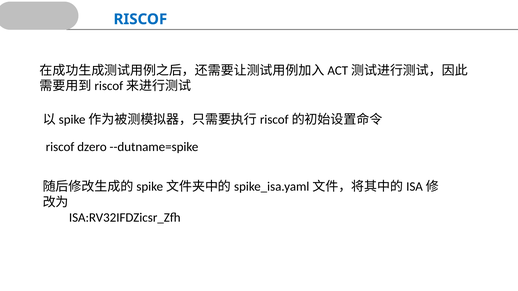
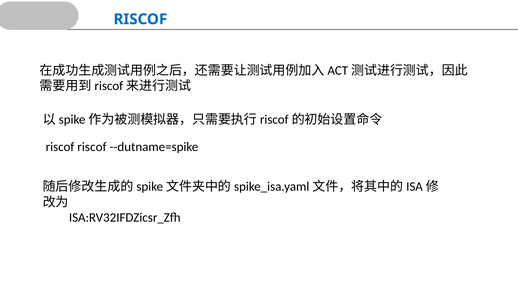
riscof dzero: dzero -> riscof
